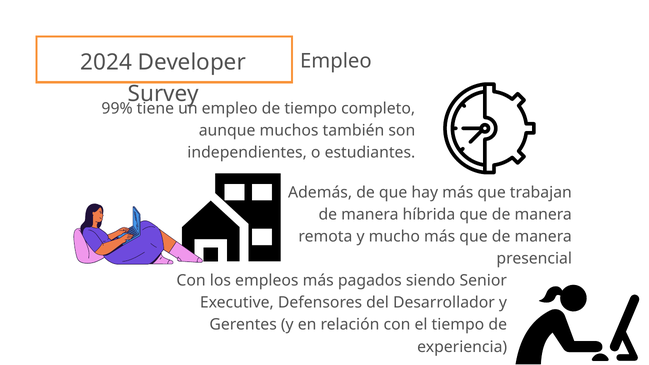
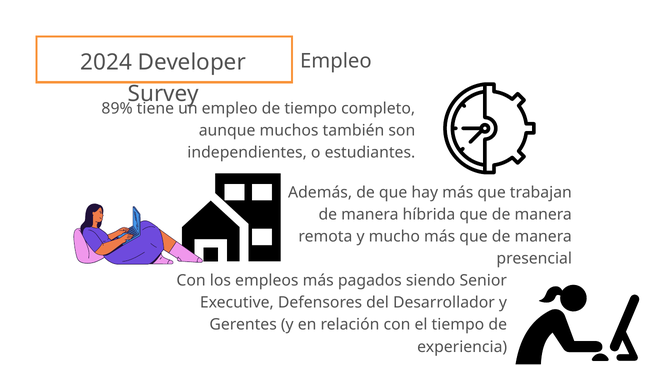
99%: 99% -> 89%
